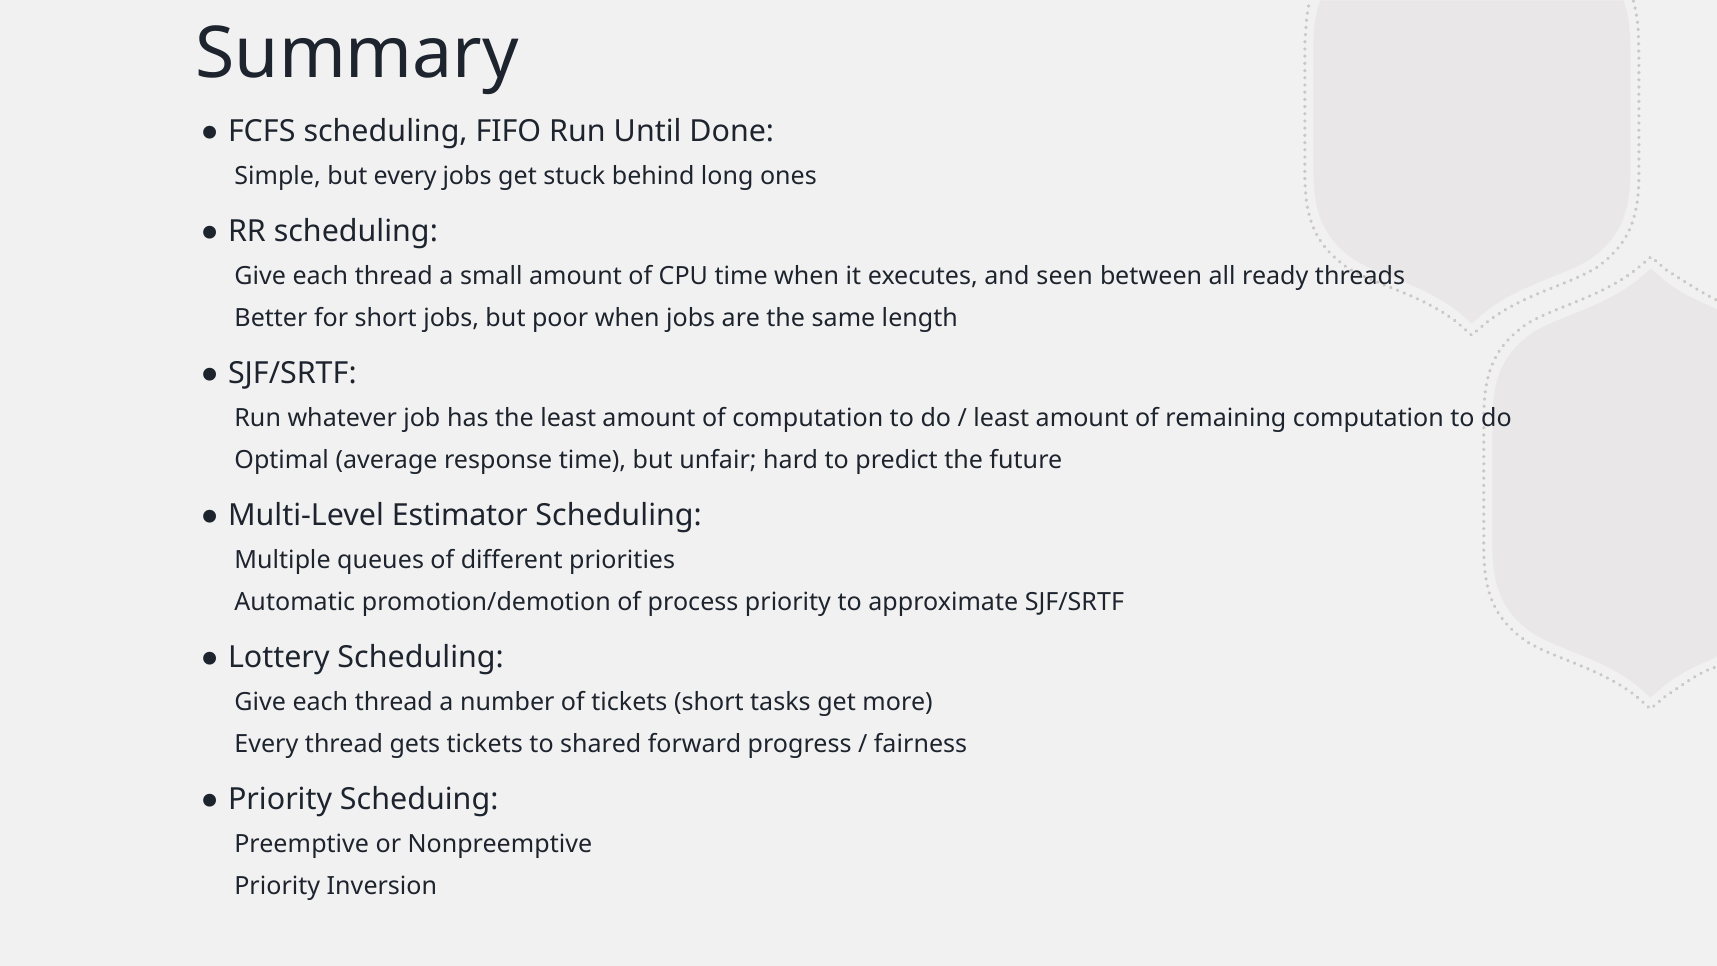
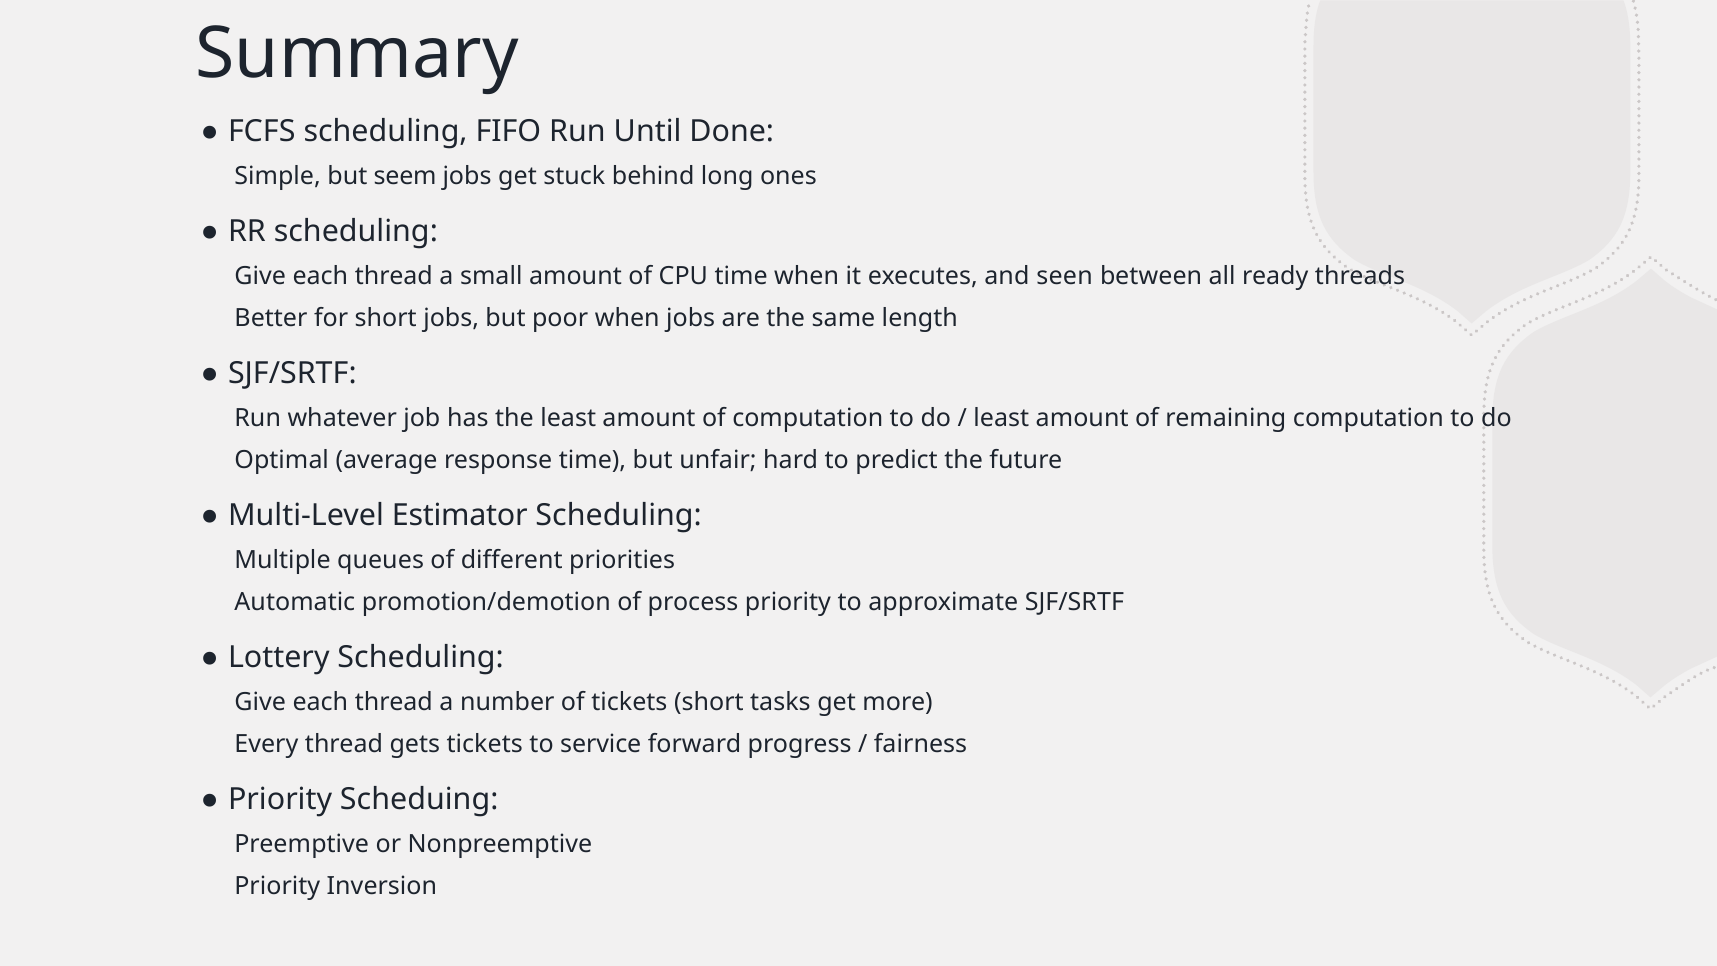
but every: every -> seem
shared: shared -> service
